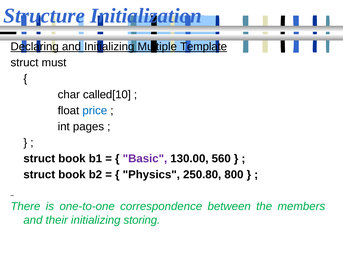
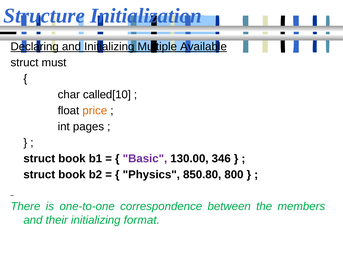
Template: Template -> Available
price colour: blue -> orange
560: 560 -> 346
250.80: 250.80 -> 850.80
storing: storing -> format
